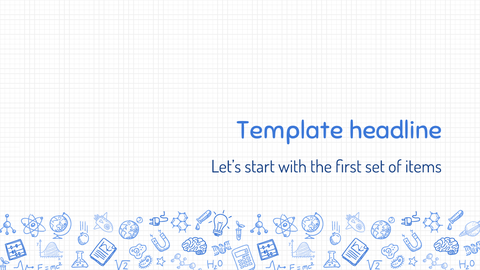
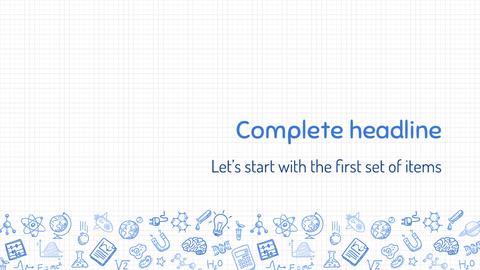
Template: Template -> Complete
